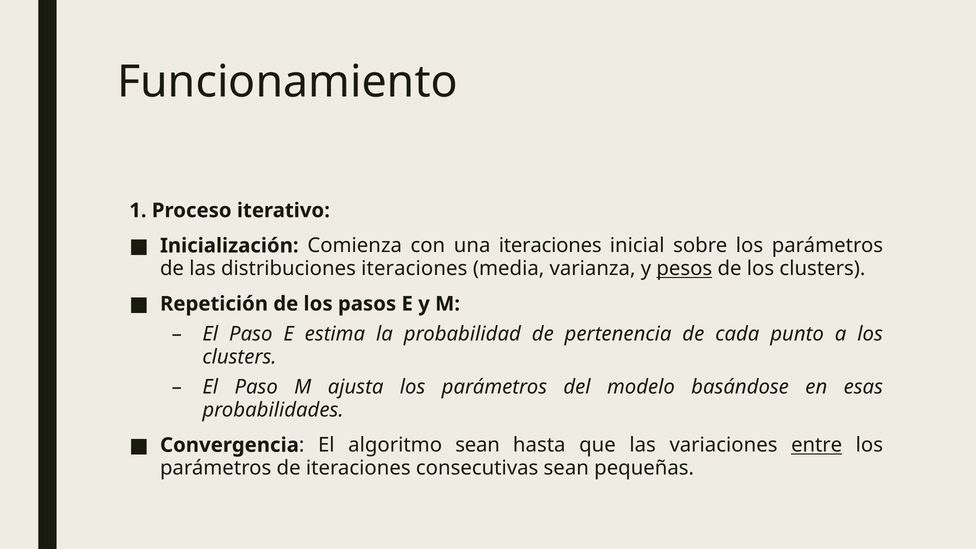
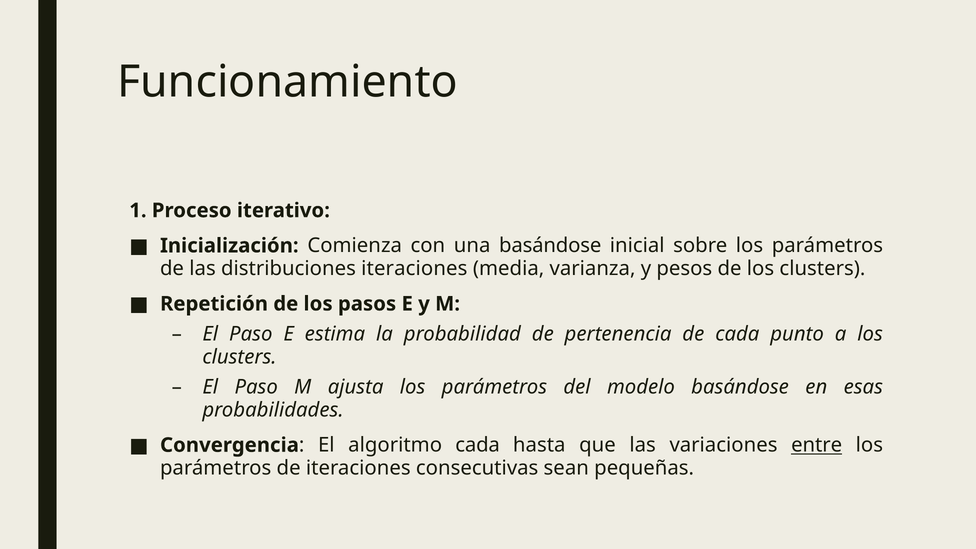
una iteraciones: iteraciones -> basándose
pesos underline: present -> none
algoritmo sean: sean -> cada
